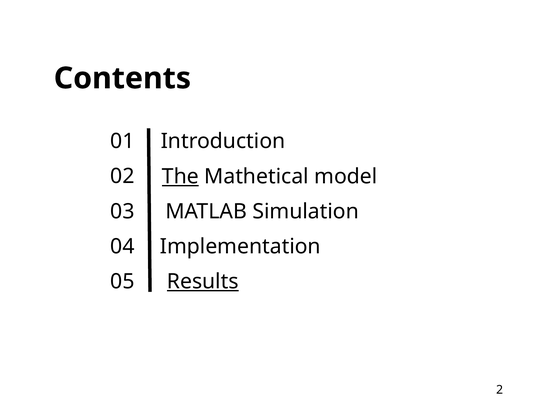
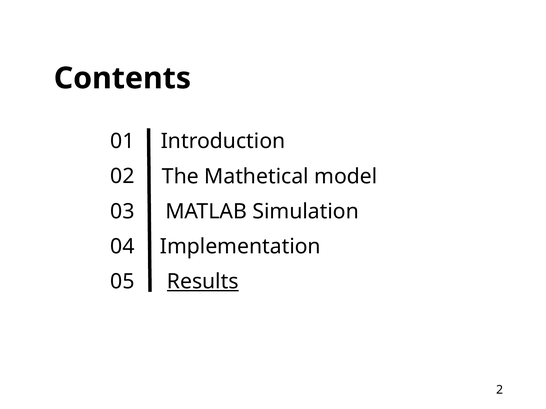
The underline: present -> none
